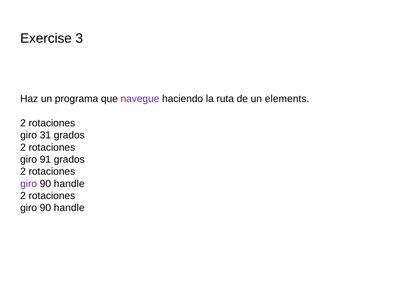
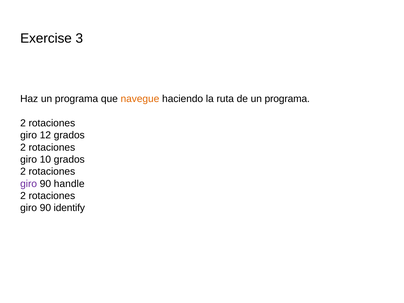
navegue colour: purple -> orange
de un elements: elements -> programa
31: 31 -> 12
91: 91 -> 10
handle at (69, 208): handle -> identify
